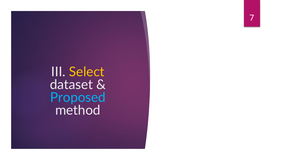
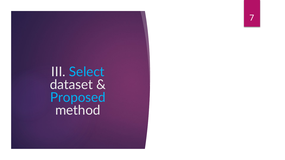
Select colour: yellow -> light blue
